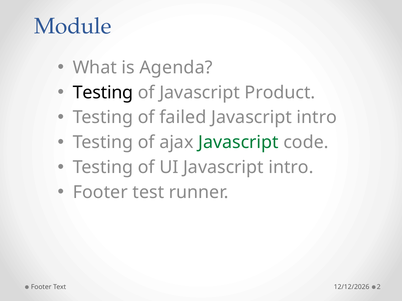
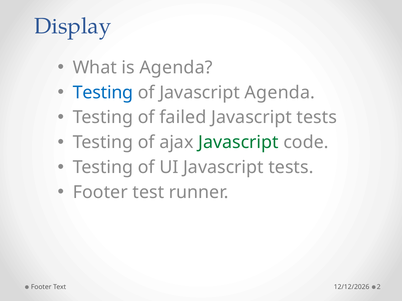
Module: Module -> Display
Testing at (103, 93) colour: black -> blue
Javascript Product: Product -> Agenda
intro at (317, 118): intro -> tests
UI Javascript intro: intro -> tests
